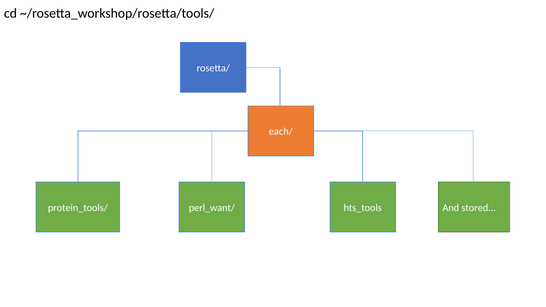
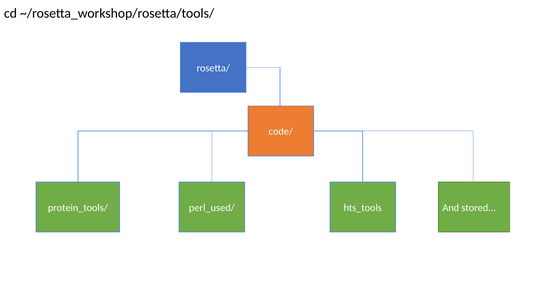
each/: each/ -> code/
perl_want/: perl_want/ -> perl_used/
